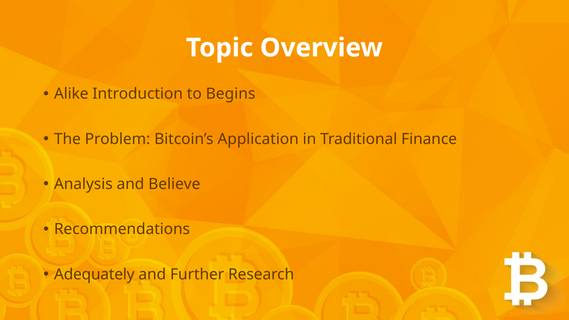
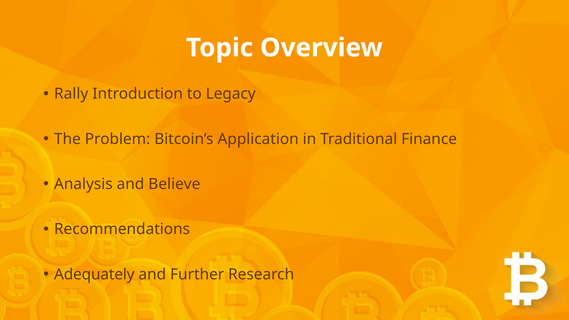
Alike: Alike -> Rally
Begins: Begins -> Legacy
